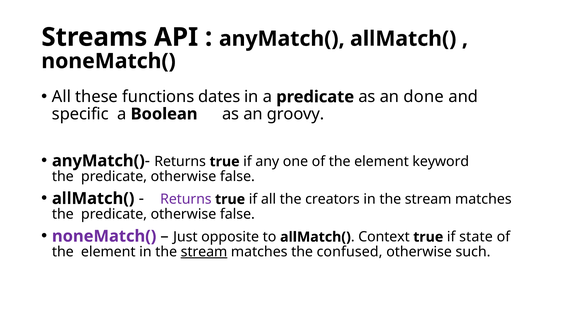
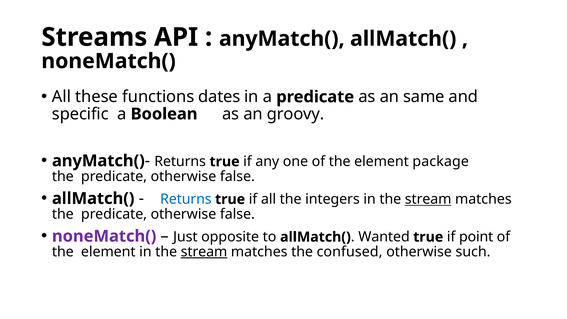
done: done -> same
keyword: keyword -> package
Returns at (186, 199) colour: purple -> blue
creators: creators -> integers
stream at (428, 199) underline: none -> present
Context: Context -> Wanted
state: state -> point
